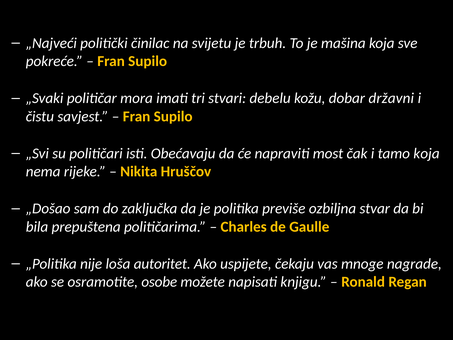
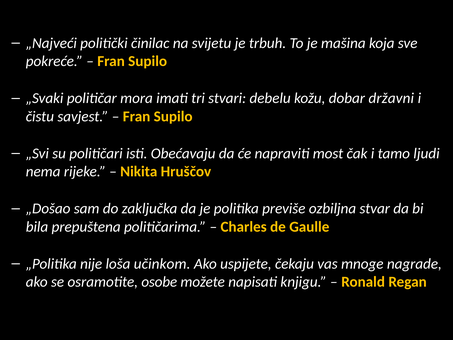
tamo koja: koja -> ljudi
autoritet: autoritet -> učinkom
